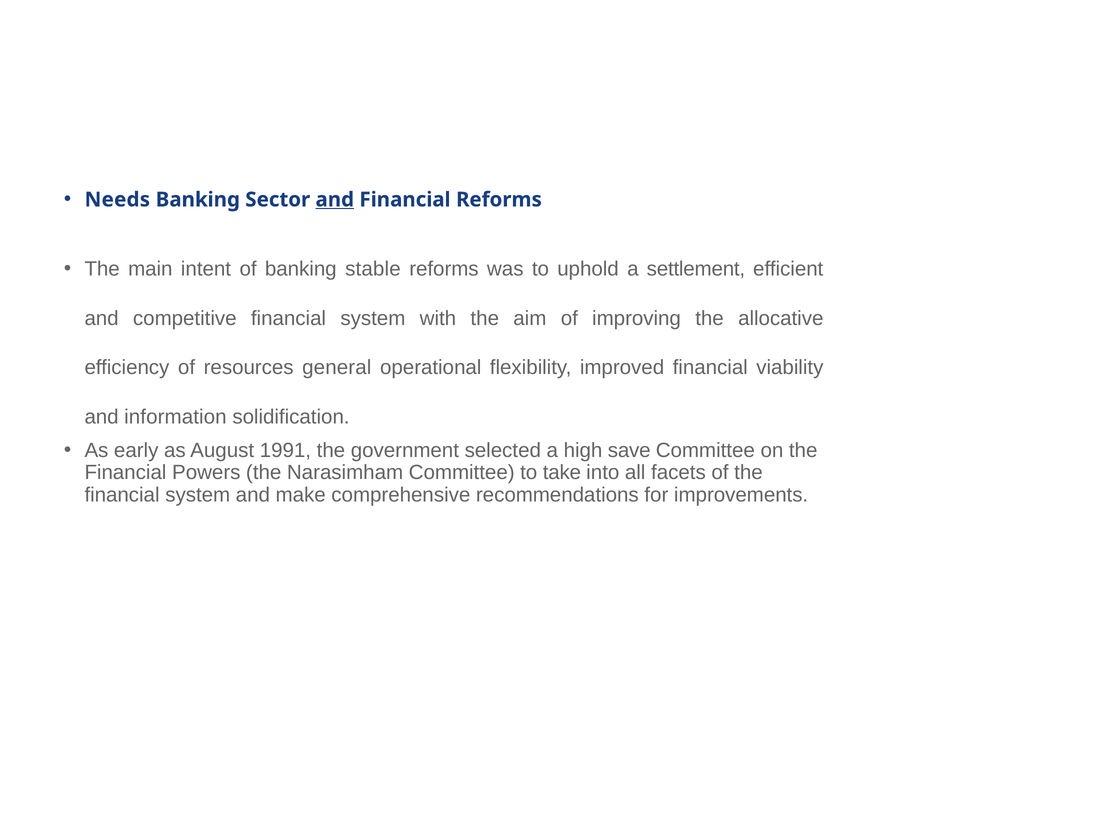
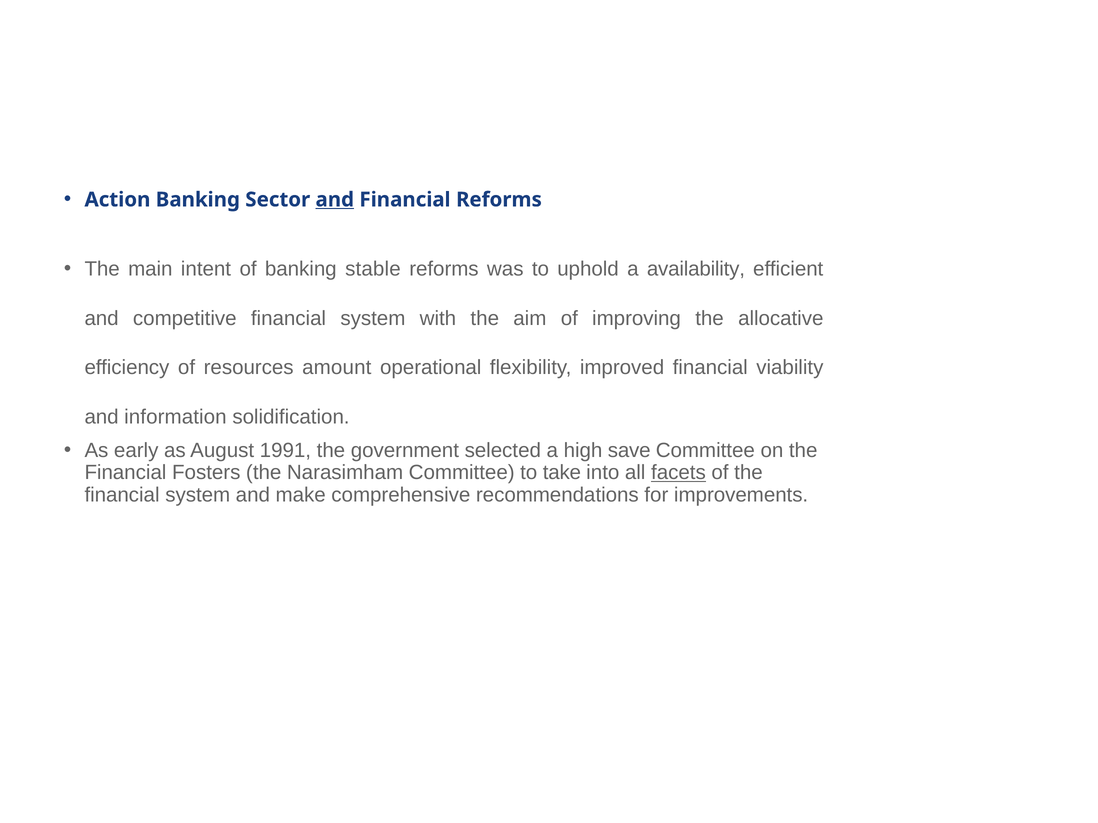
Needs: Needs -> Action
settlement: settlement -> availability
general: general -> amount
Powers: Powers -> Fosters
facets underline: none -> present
